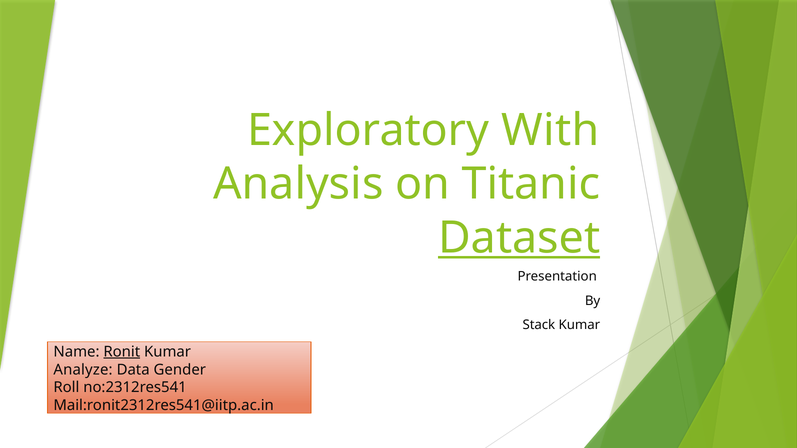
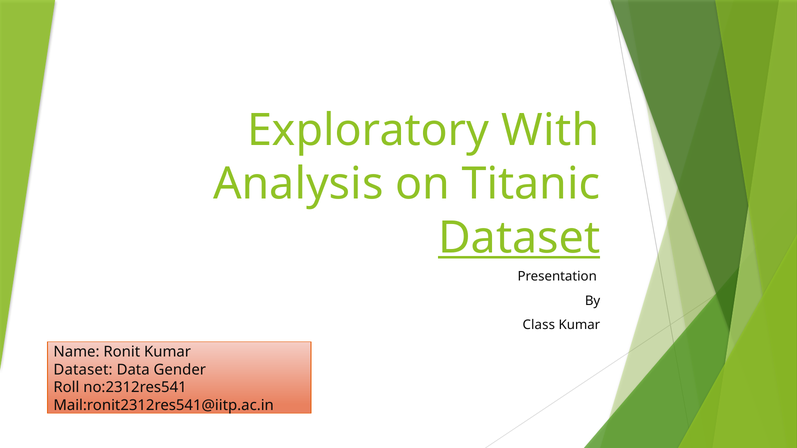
Stack: Stack -> Class
Ronit underline: present -> none
Analyze at (83, 370): Analyze -> Dataset
